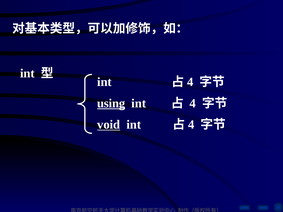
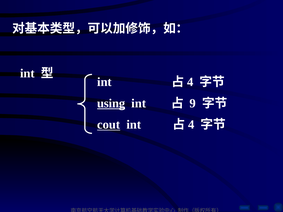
4 at (193, 103): 4 -> 9
void: void -> cout
